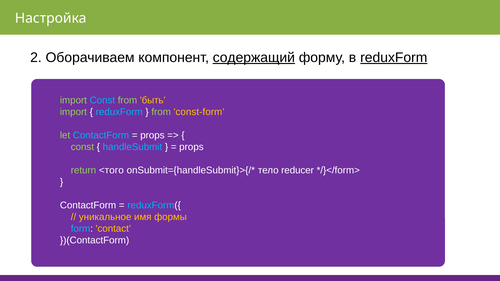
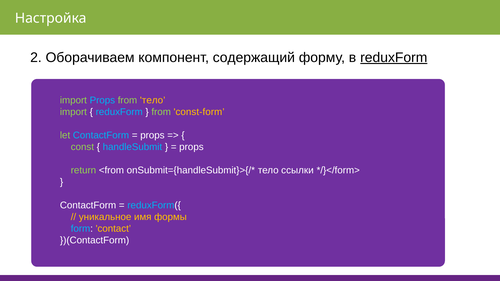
содержащий underline: present -> none
import Const: Const -> Props
from быть: быть -> тело
<того: <того -> <from
reducer: reducer -> ссылки
